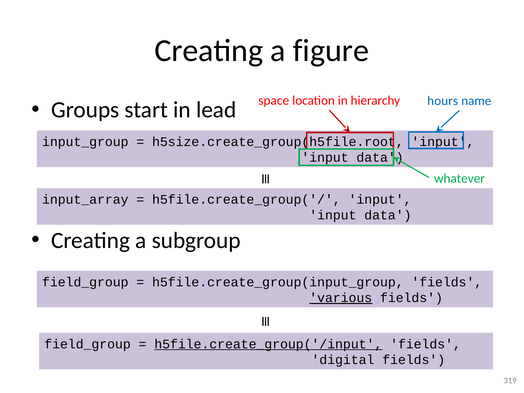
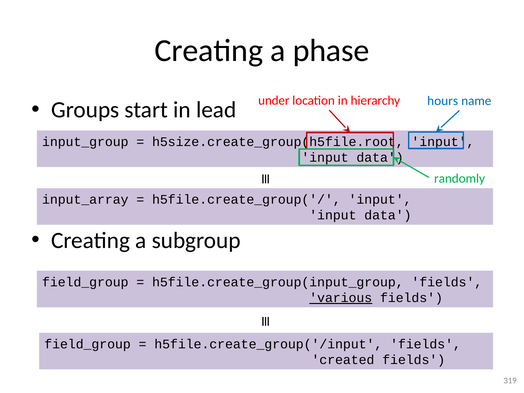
figure: figure -> phase
space: space -> under
whatever: whatever -> randomly
h5file.create_group('/input underline: present -> none
digital: digital -> created
